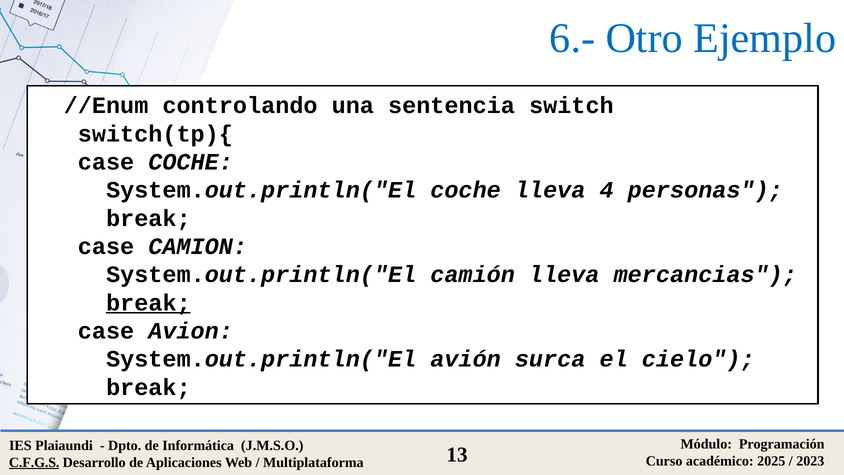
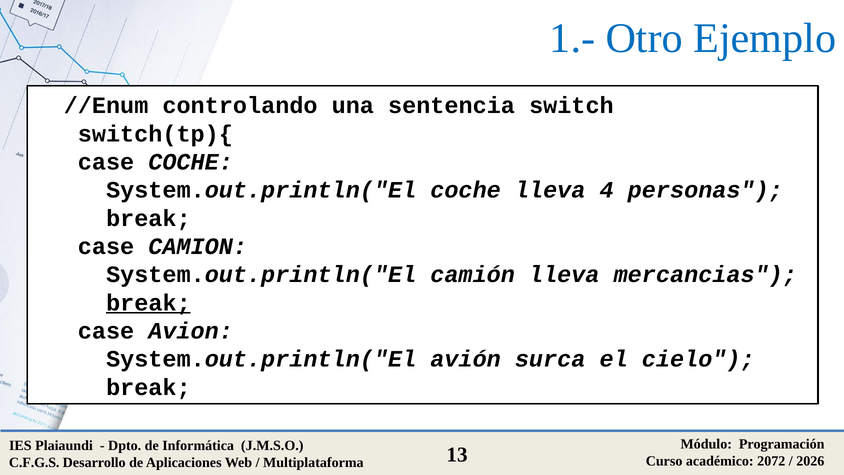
6.-: 6.- -> 1.-
2025: 2025 -> 2072
2023: 2023 -> 2026
C.F.G.S underline: present -> none
